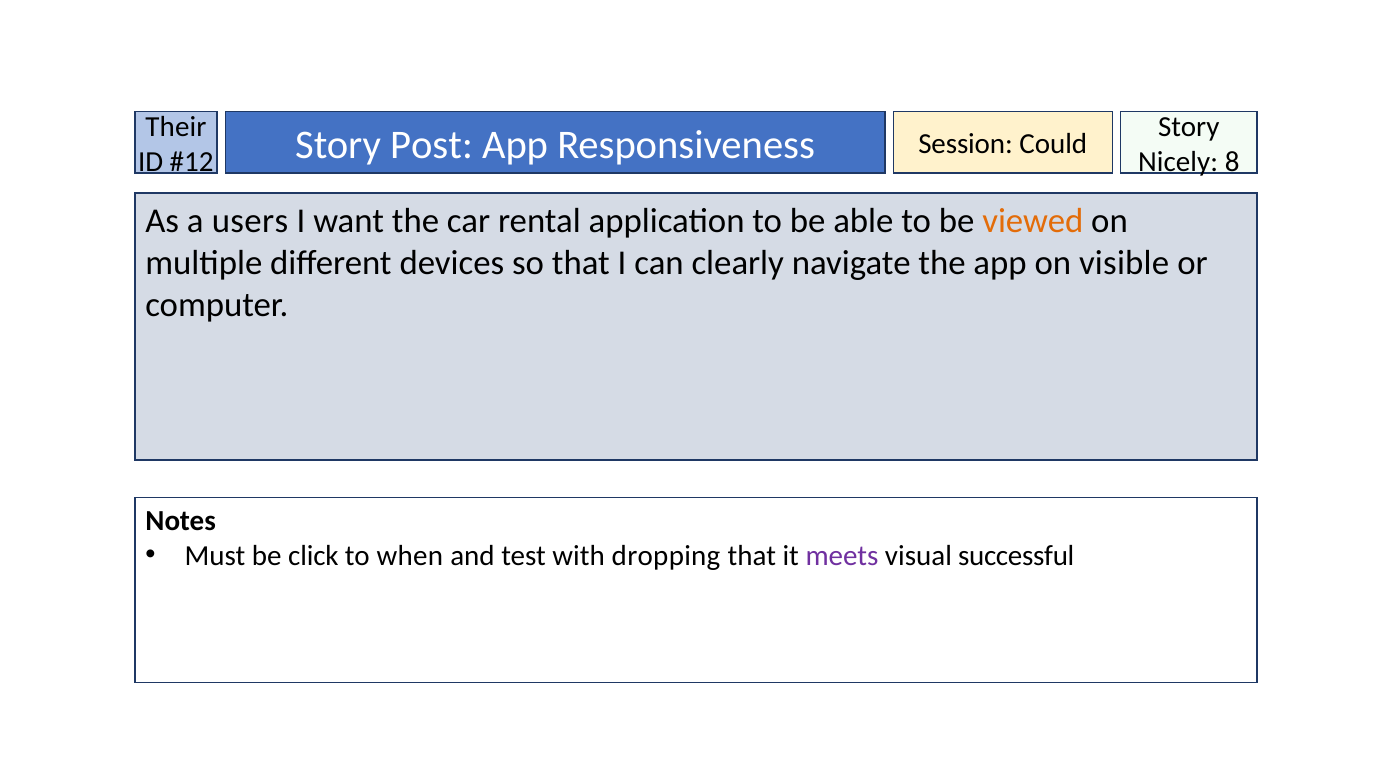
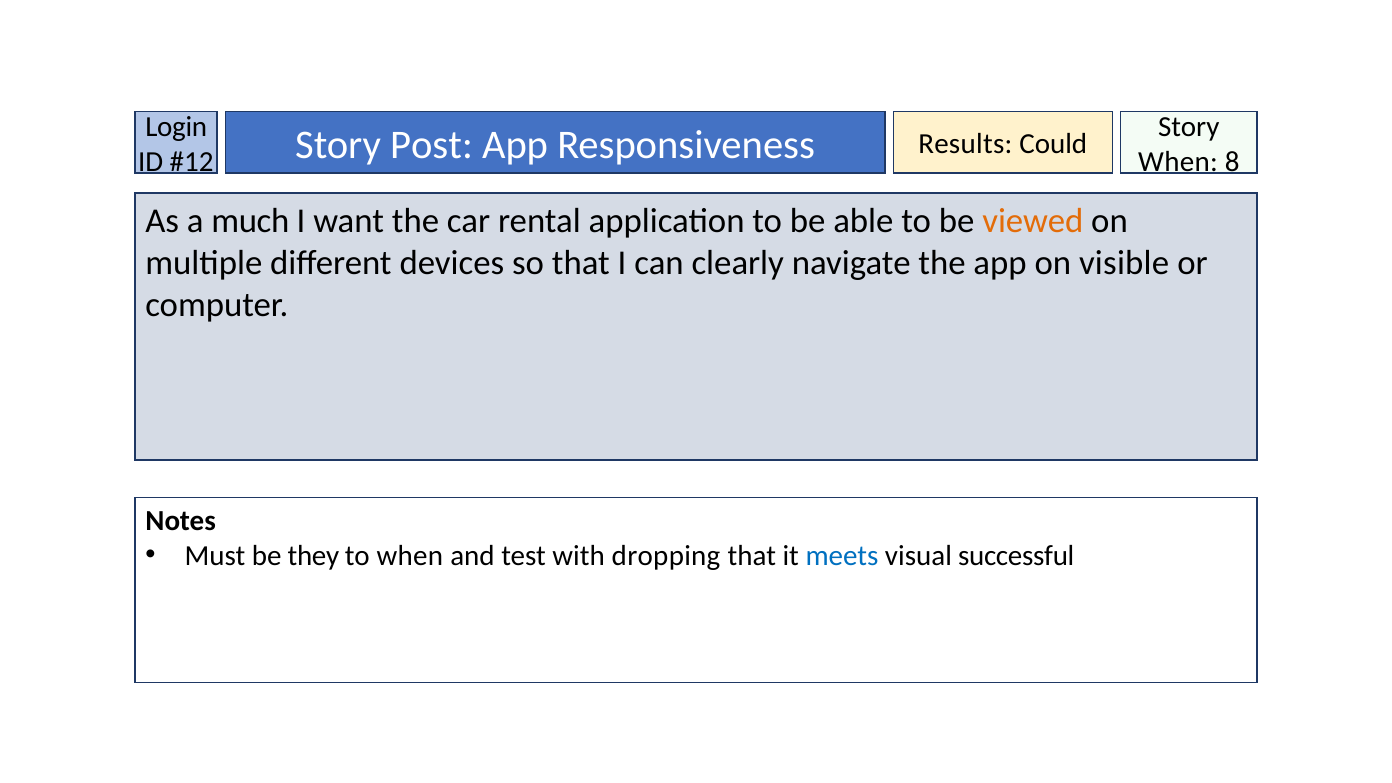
Their: Their -> Login
Session: Session -> Results
Nicely at (1178, 162): Nicely -> When
users: users -> much
click: click -> they
meets colour: purple -> blue
